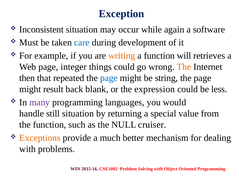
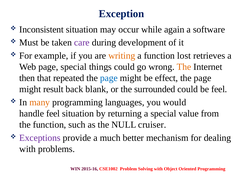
care colour: blue -> purple
will: will -> lost
page integer: integer -> special
string: string -> effect
expression: expression -> surrounded
be less: less -> feel
many colour: purple -> orange
handle still: still -> feel
Exceptions colour: orange -> purple
